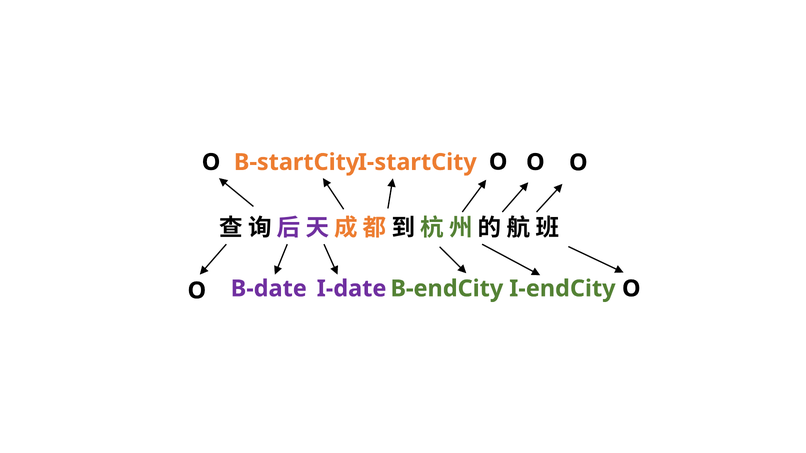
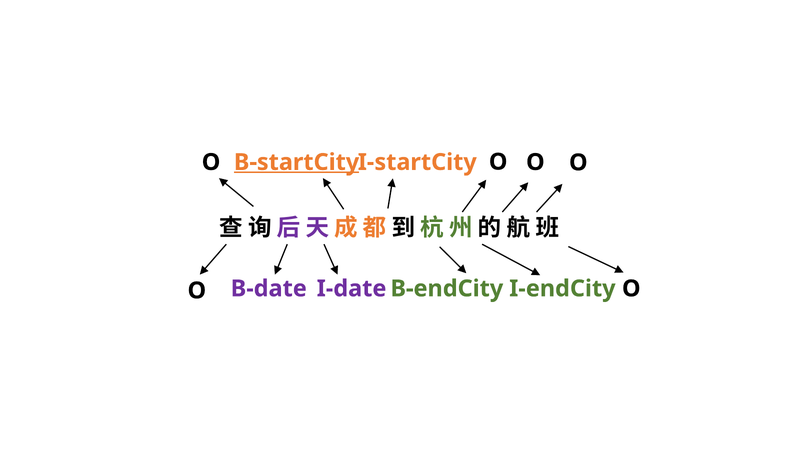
B-startCity underline: none -> present
